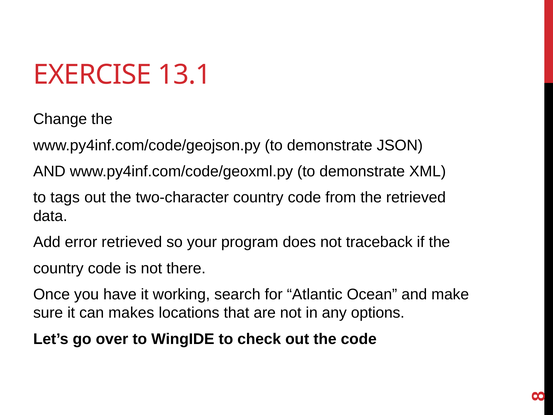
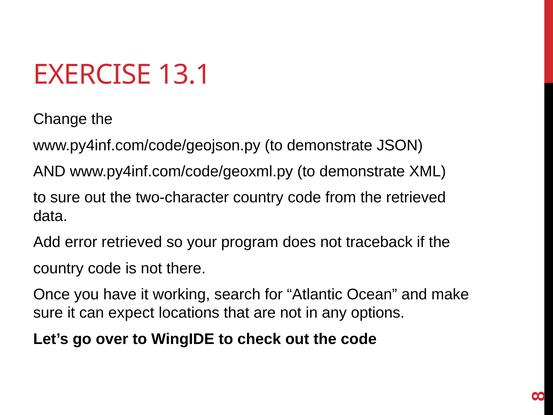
to tags: tags -> sure
makes: makes -> expect
